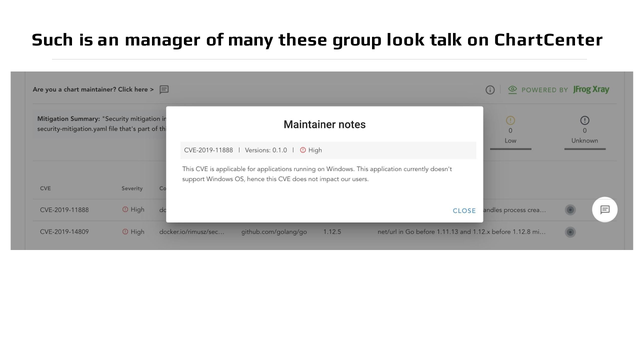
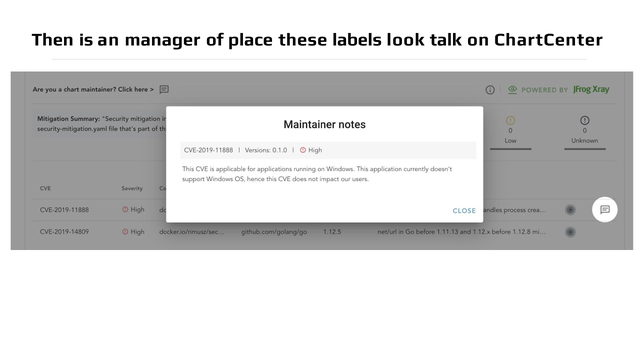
Such: Such -> Then
many: many -> place
group: group -> labels
